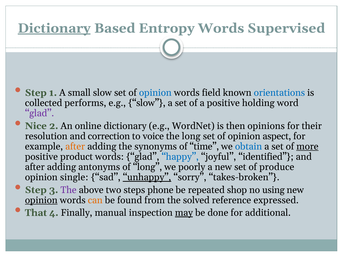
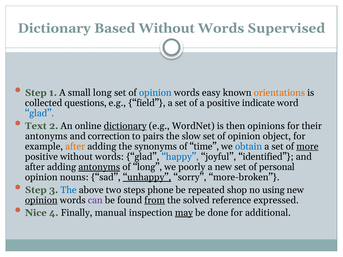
Dictionary at (54, 28) underline: present -> none
Based Entropy: Entropy -> Without
small slow: slow -> long
field: field -> easy
orientations colour: blue -> orange
performs: performs -> questions
e.g slow: slow -> field
holding: holding -> indicate
glad at (40, 113) colour: purple -> blue
Nice: Nice -> Text
dictionary at (125, 126) underline: none -> present
resolution at (46, 136): resolution -> antonyms
voice: voice -> pairs
the long: long -> slow
aspect: aspect -> object
positive product: product -> without
antonyms at (99, 167) underline: none -> present
produce: produce -> personal
single: single -> nouns
takes-broken: takes-broken -> more-broken
The at (69, 190) colour: purple -> blue
can colour: orange -> purple
from underline: none -> present
That: That -> Nice
